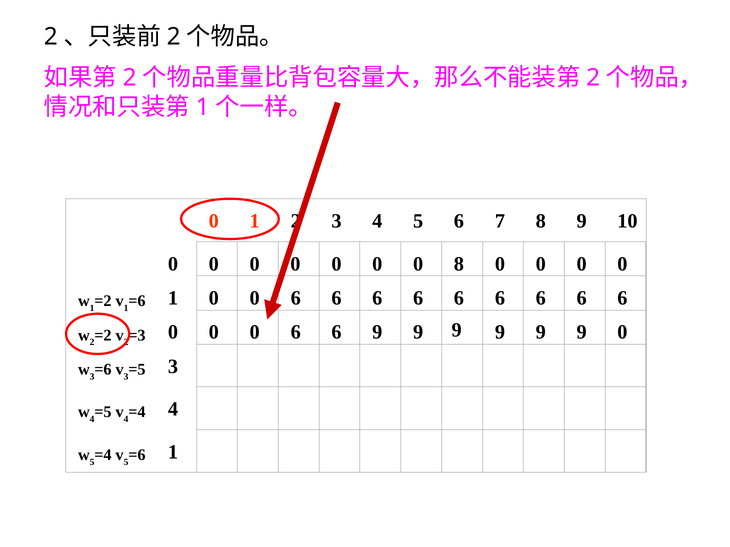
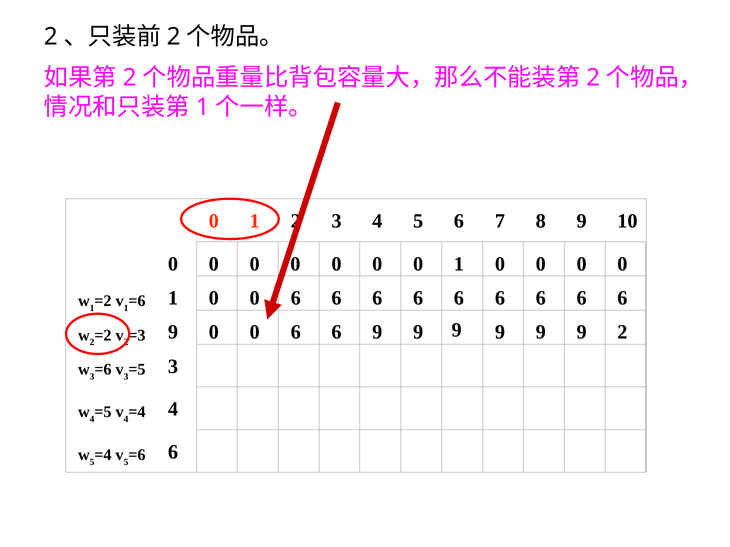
0 0 8: 8 -> 1
0 at (173, 333): 0 -> 9
9 0: 0 -> 2
1 at (173, 452): 1 -> 6
